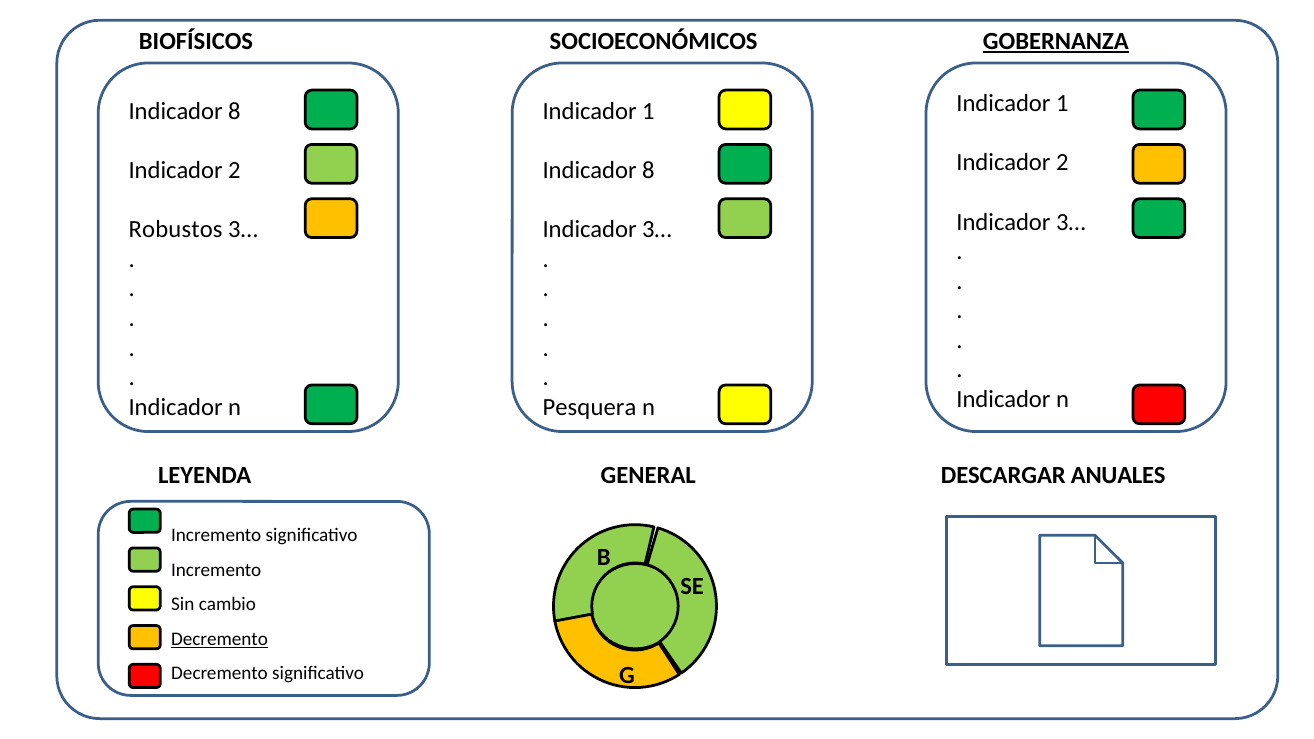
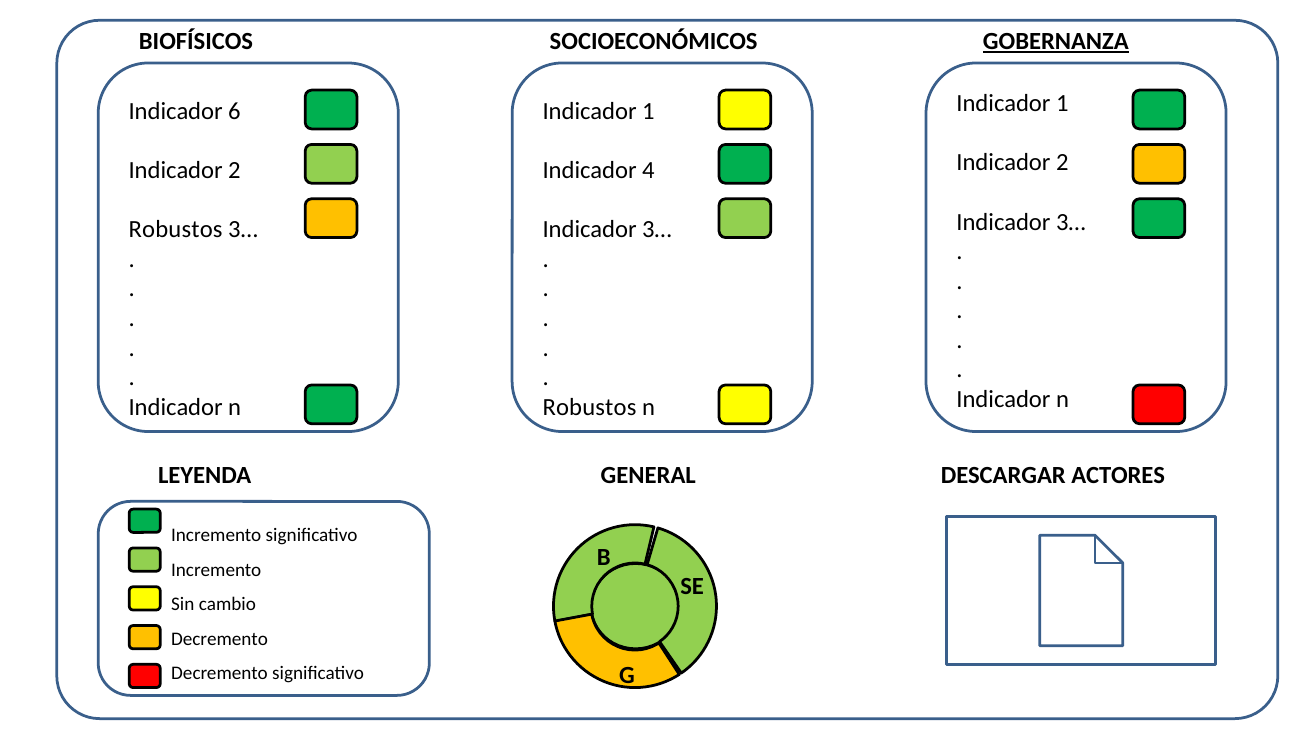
8 at (234, 112): 8 -> 6
8 at (648, 171): 8 -> 4
Pesquera at (590, 407): Pesquera -> Robustos
ANUALES: ANUALES -> ACTORES
Decremento at (220, 639) underline: present -> none
